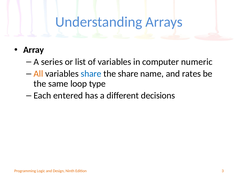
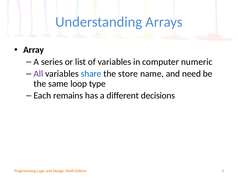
All colour: orange -> purple
the share: share -> store
rates: rates -> need
entered: entered -> remains
